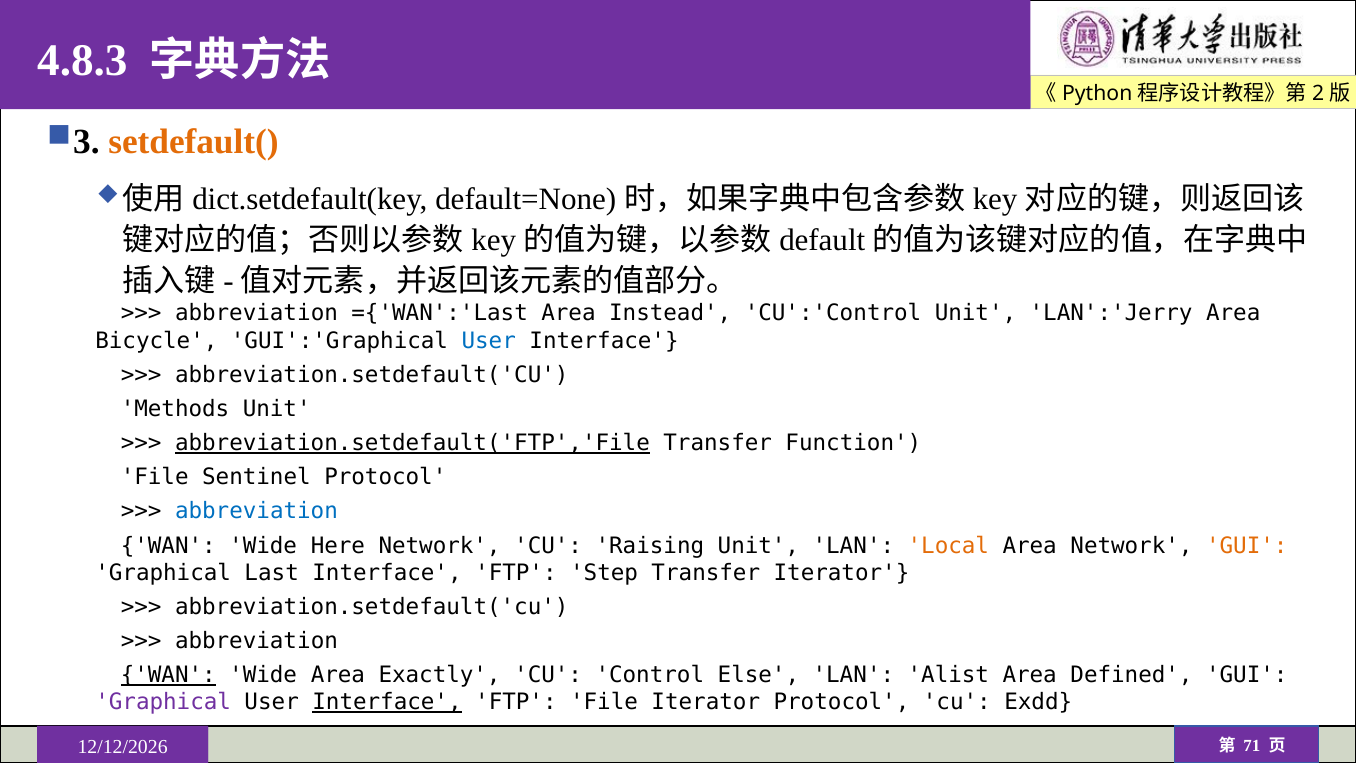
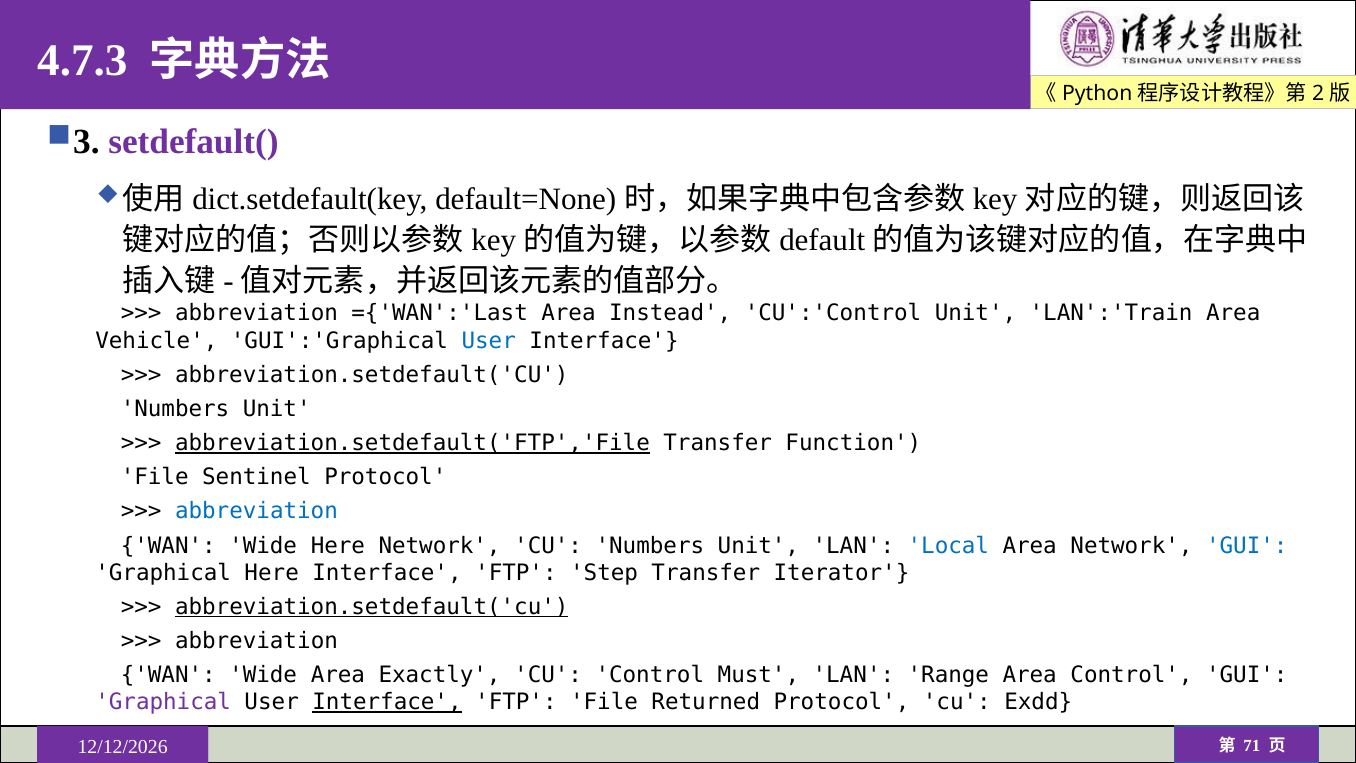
4.8.3: 4.8.3 -> 4.7.3
setdefault( colour: orange -> purple
LAN':'Jerry: LAN':'Jerry -> LAN':'Train
Bicycle: Bicycle -> Vehicle
Methods at (175, 409): Methods -> Numbers
CU Raising: Raising -> Numbers
Local colour: orange -> blue
GUI at (1247, 545) colour: orange -> blue
Graphical Last: Last -> Here
abbreviation.setdefault('cu at (372, 607) underline: none -> present
WAN at (168, 675) underline: present -> none
Else: Else -> Must
Alist: Alist -> Range
Area Defined: Defined -> Control
File Iterator: Iterator -> Returned
